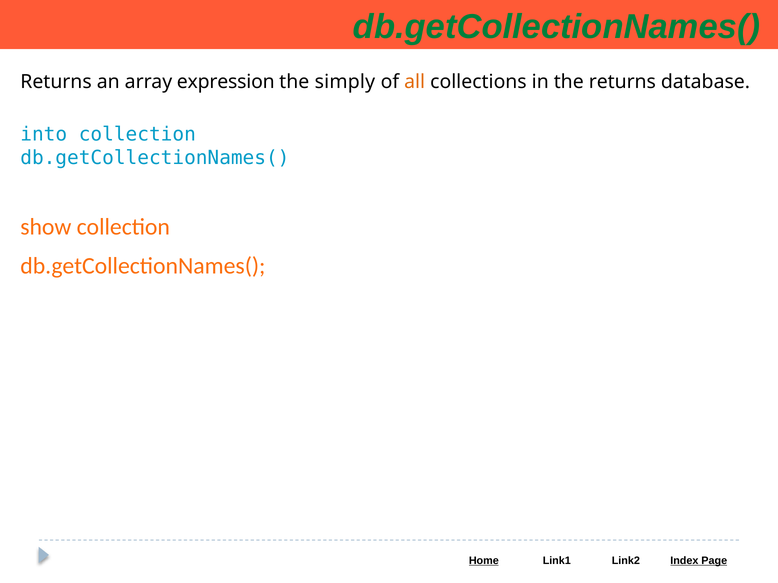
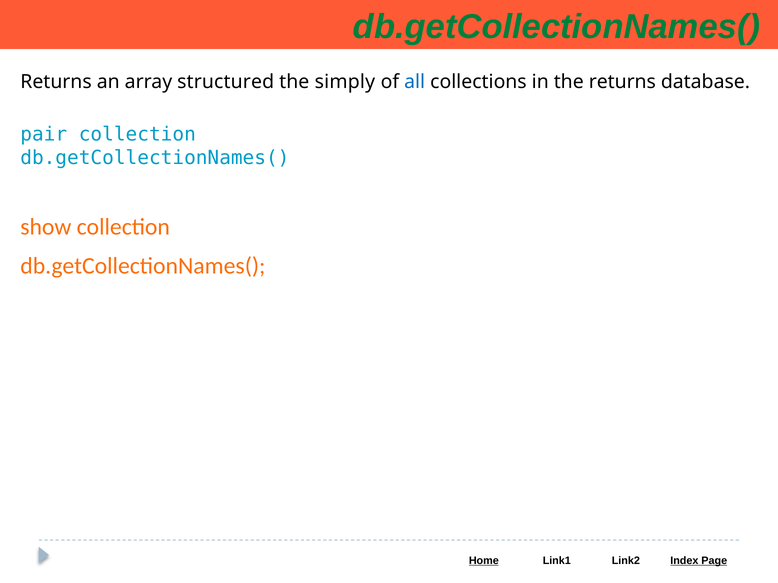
expression: expression -> structured
all colour: orange -> blue
into: into -> pair
